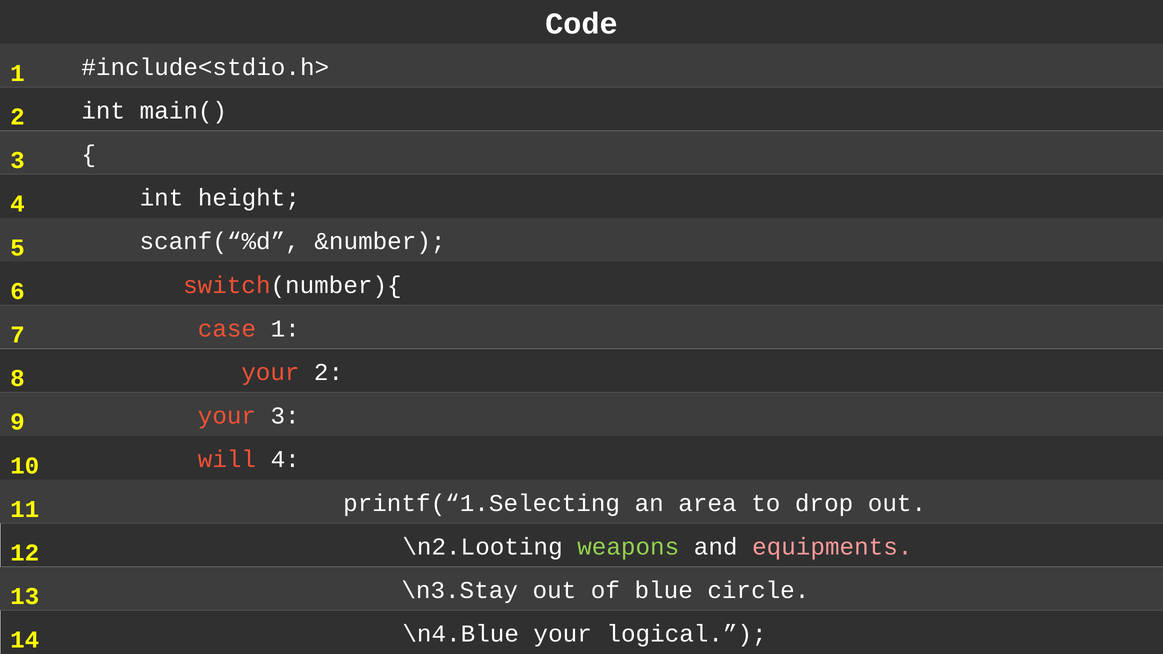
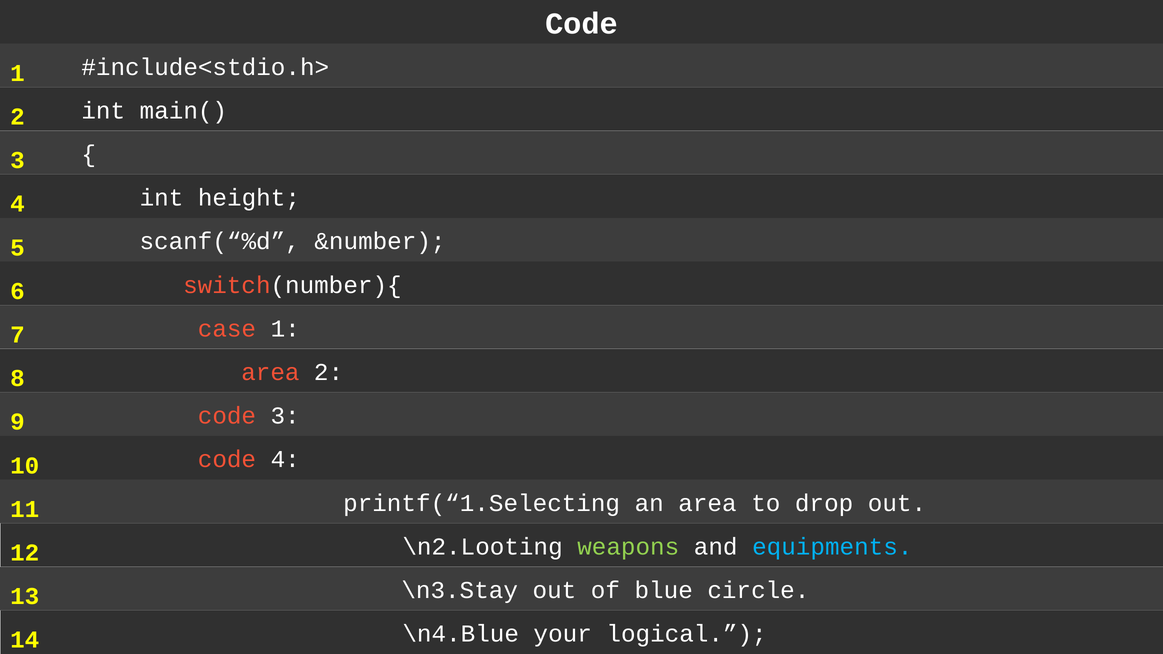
your at (270, 372): your -> area
your at (227, 416): your -> code
will at (227, 460): will -> code
equipments colour: pink -> light blue
